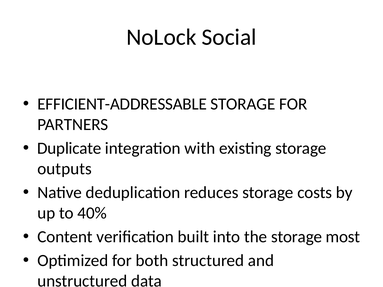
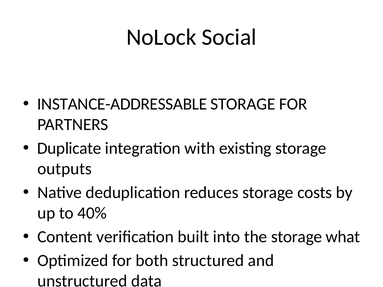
EFFICIENT-ADDRESSABLE: EFFICIENT-ADDRESSABLE -> INSTANCE-ADDRESSABLE
most: most -> what
